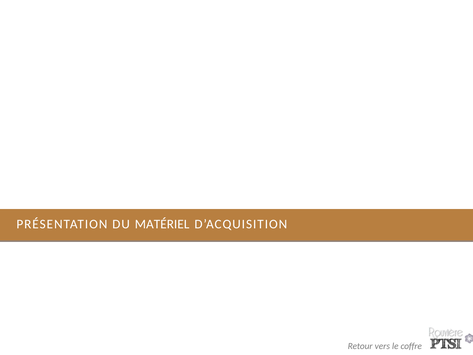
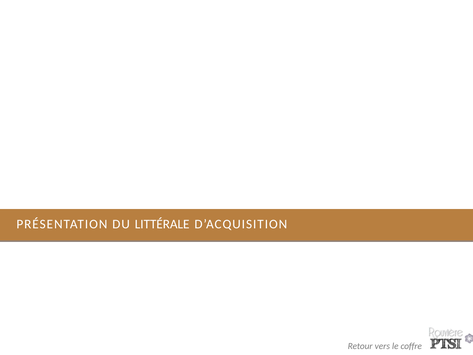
MATÉRIEL: MATÉRIEL -> LITTÉRALE
